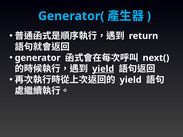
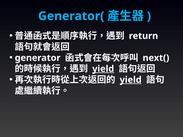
yield at (131, 80) underline: none -> present
